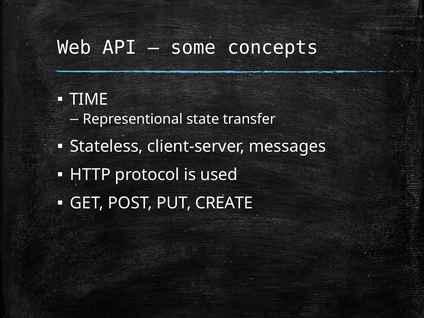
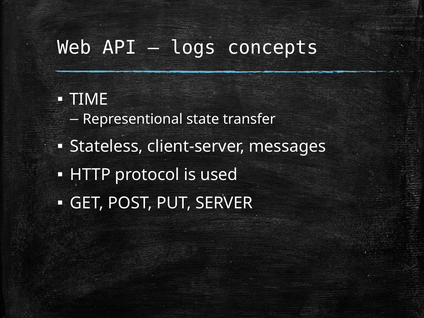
some: some -> logs
CREATE: CREATE -> SERVER
